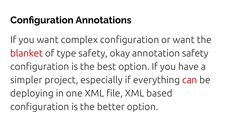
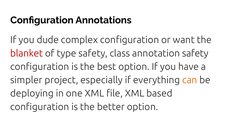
you want: want -> dude
okay: okay -> class
can colour: red -> orange
